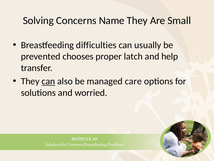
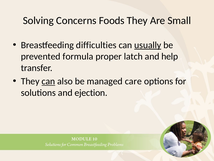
Name: Name -> Foods
usually underline: none -> present
chooses: chooses -> formula
worried: worried -> ejection
